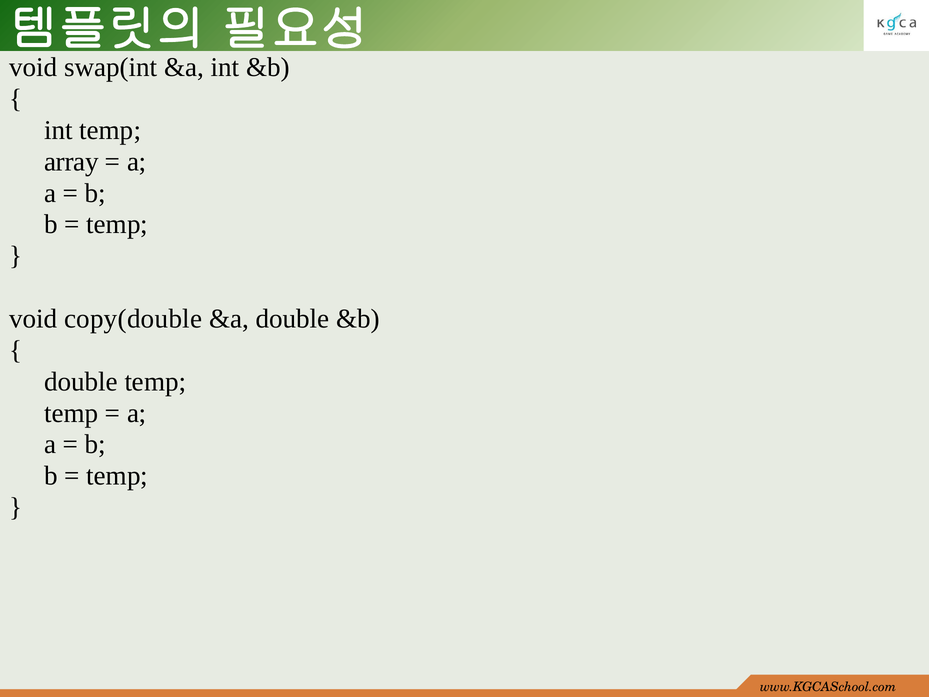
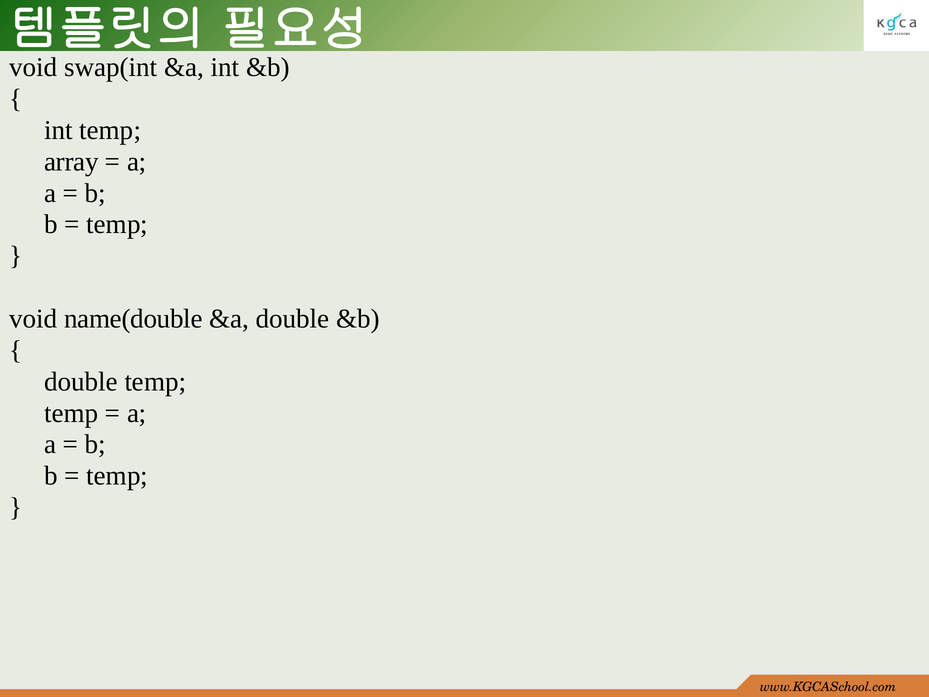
copy(double: copy(double -> name(double
